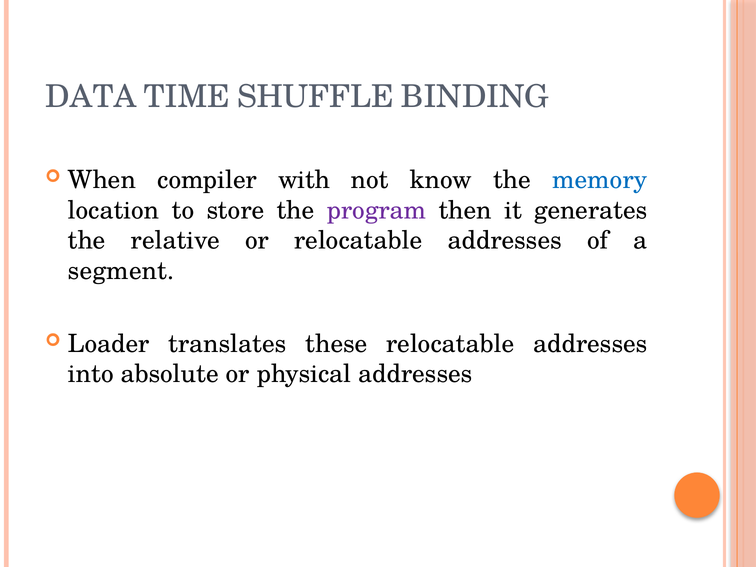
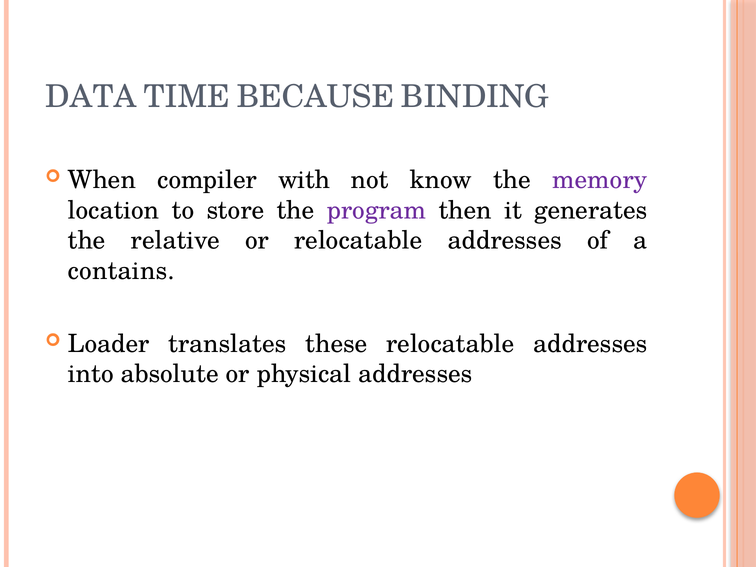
SHUFFLE: SHUFFLE -> BECAUSE
memory colour: blue -> purple
segment: segment -> contains
